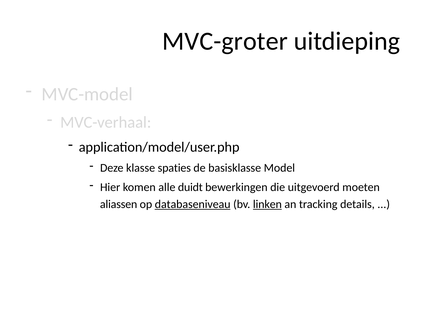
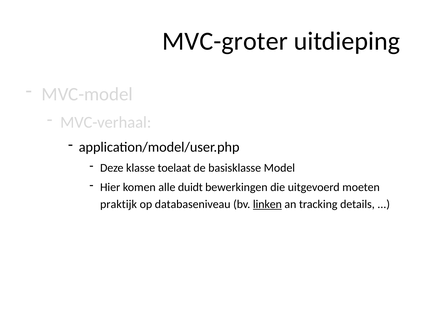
spaties: spaties -> toelaat
aliassen: aliassen -> praktijk
databaseniveau underline: present -> none
